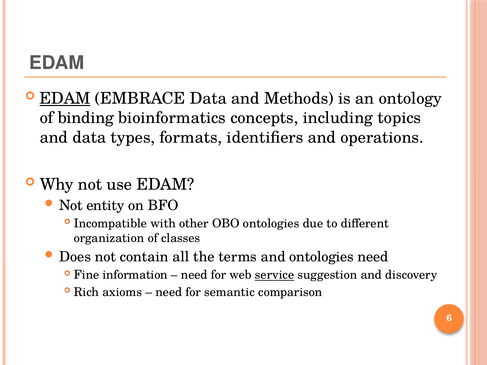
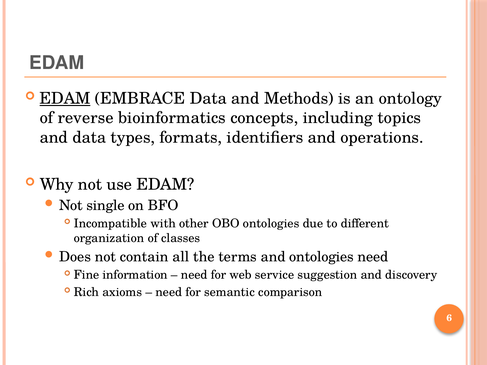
binding: binding -> reverse
entity: entity -> single
service underline: present -> none
